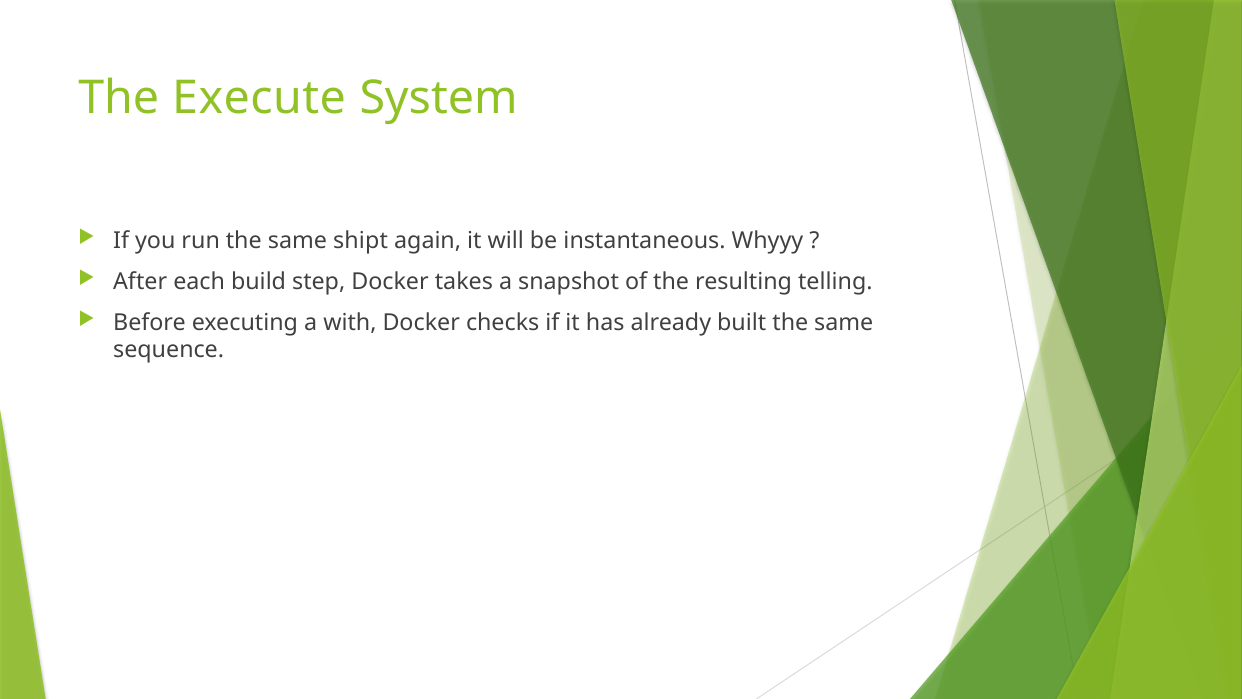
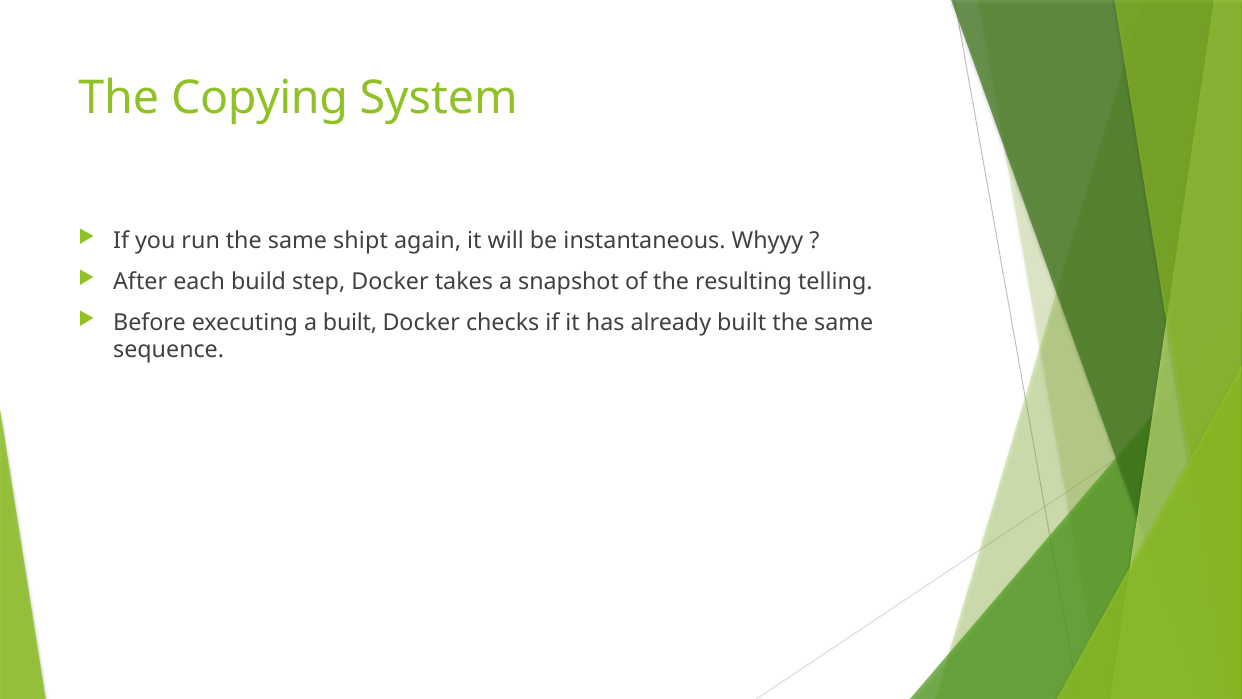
Execute: Execute -> Copying
a with: with -> built
